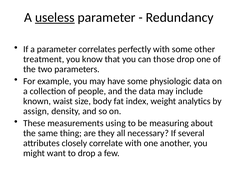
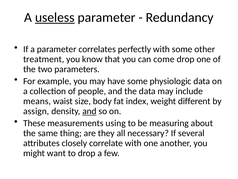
those: those -> come
known: known -> means
analytics: analytics -> different
and at (89, 111) underline: none -> present
